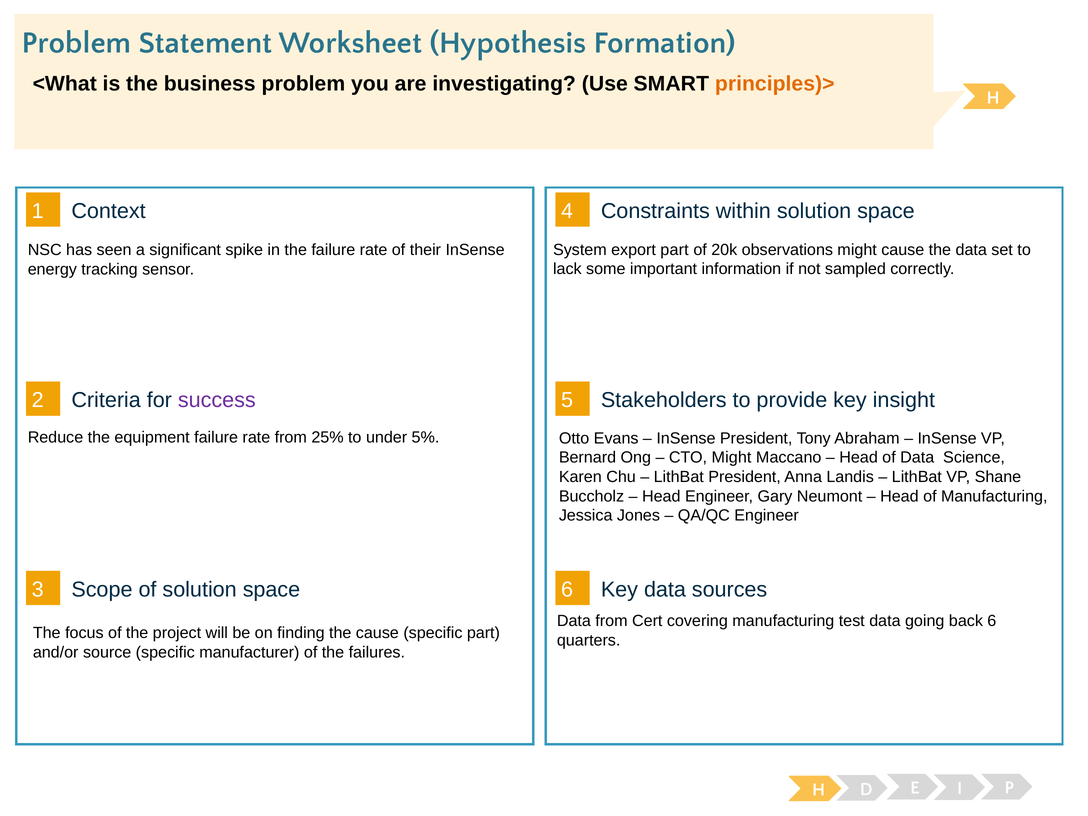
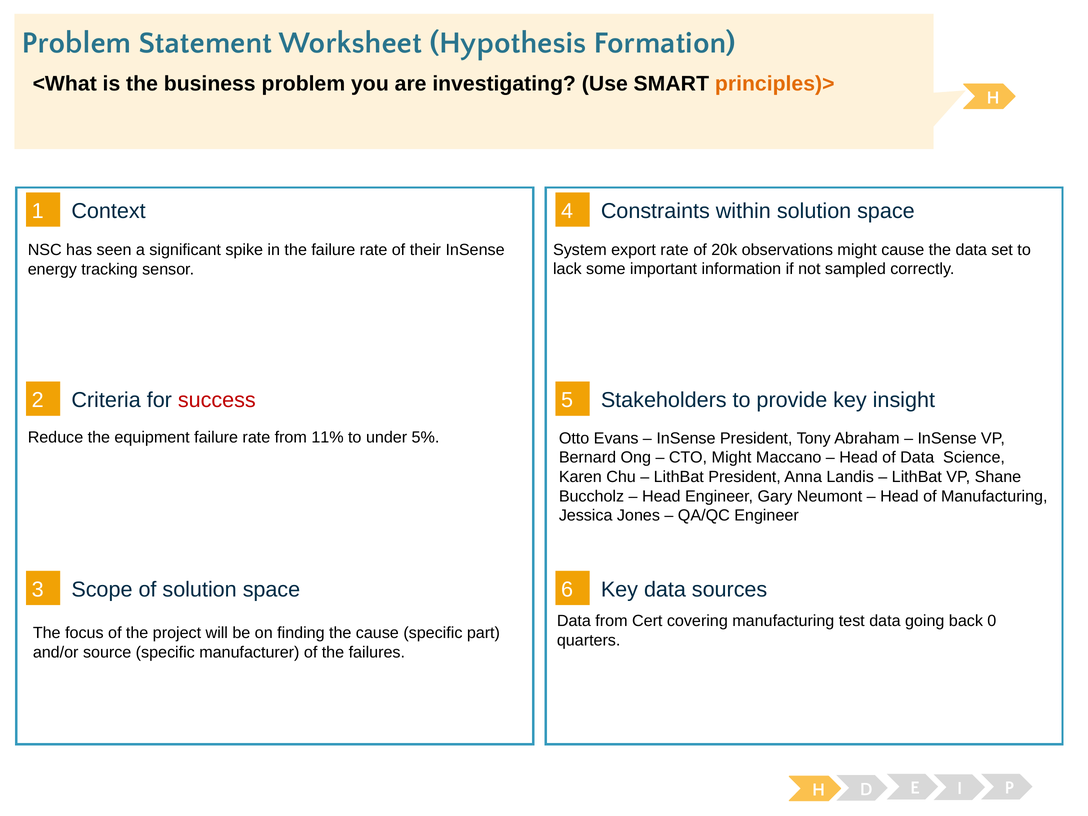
export part: part -> rate
success colour: purple -> red
25%: 25% -> 11%
back 6: 6 -> 0
